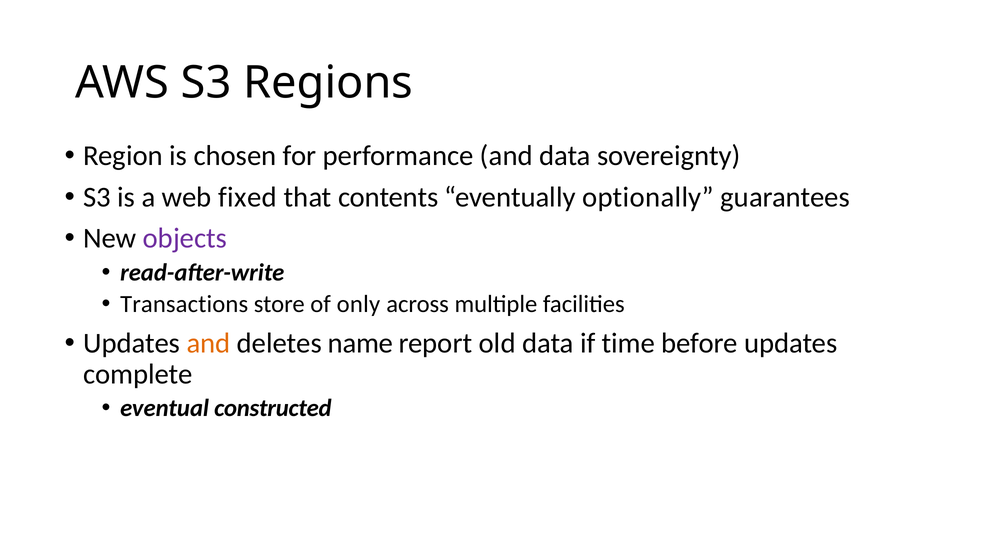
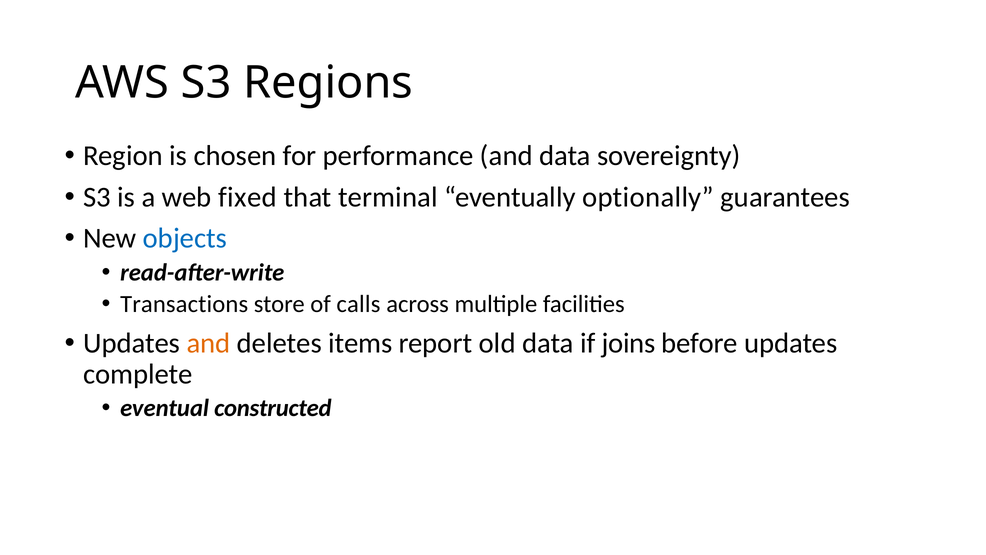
contents: contents -> terminal
objects colour: purple -> blue
only: only -> calls
name: name -> items
time: time -> joins
